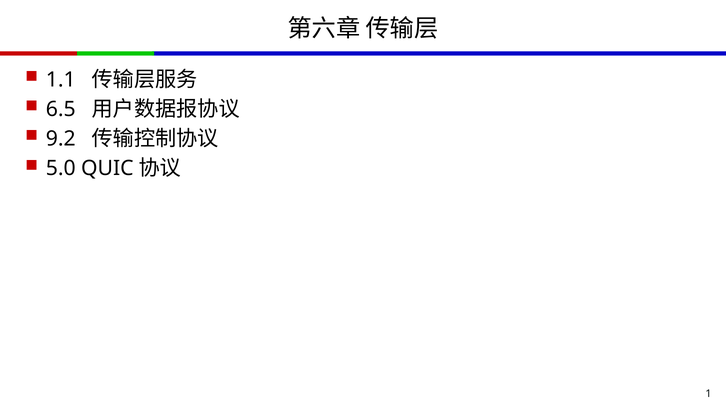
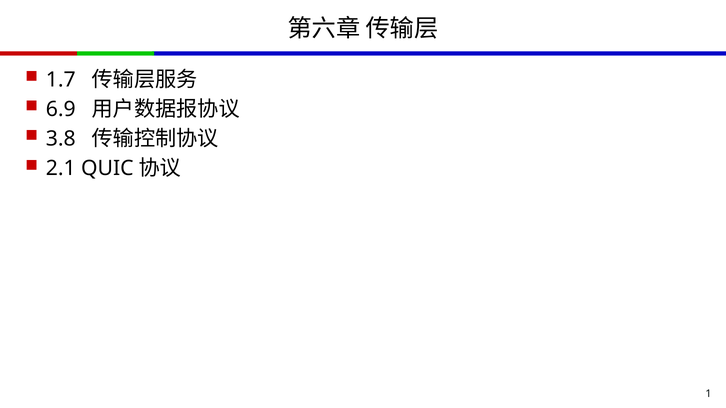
1.1: 1.1 -> 1.7
6.5: 6.5 -> 6.9
9.2: 9.2 -> 3.8
5.0: 5.0 -> 2.1
